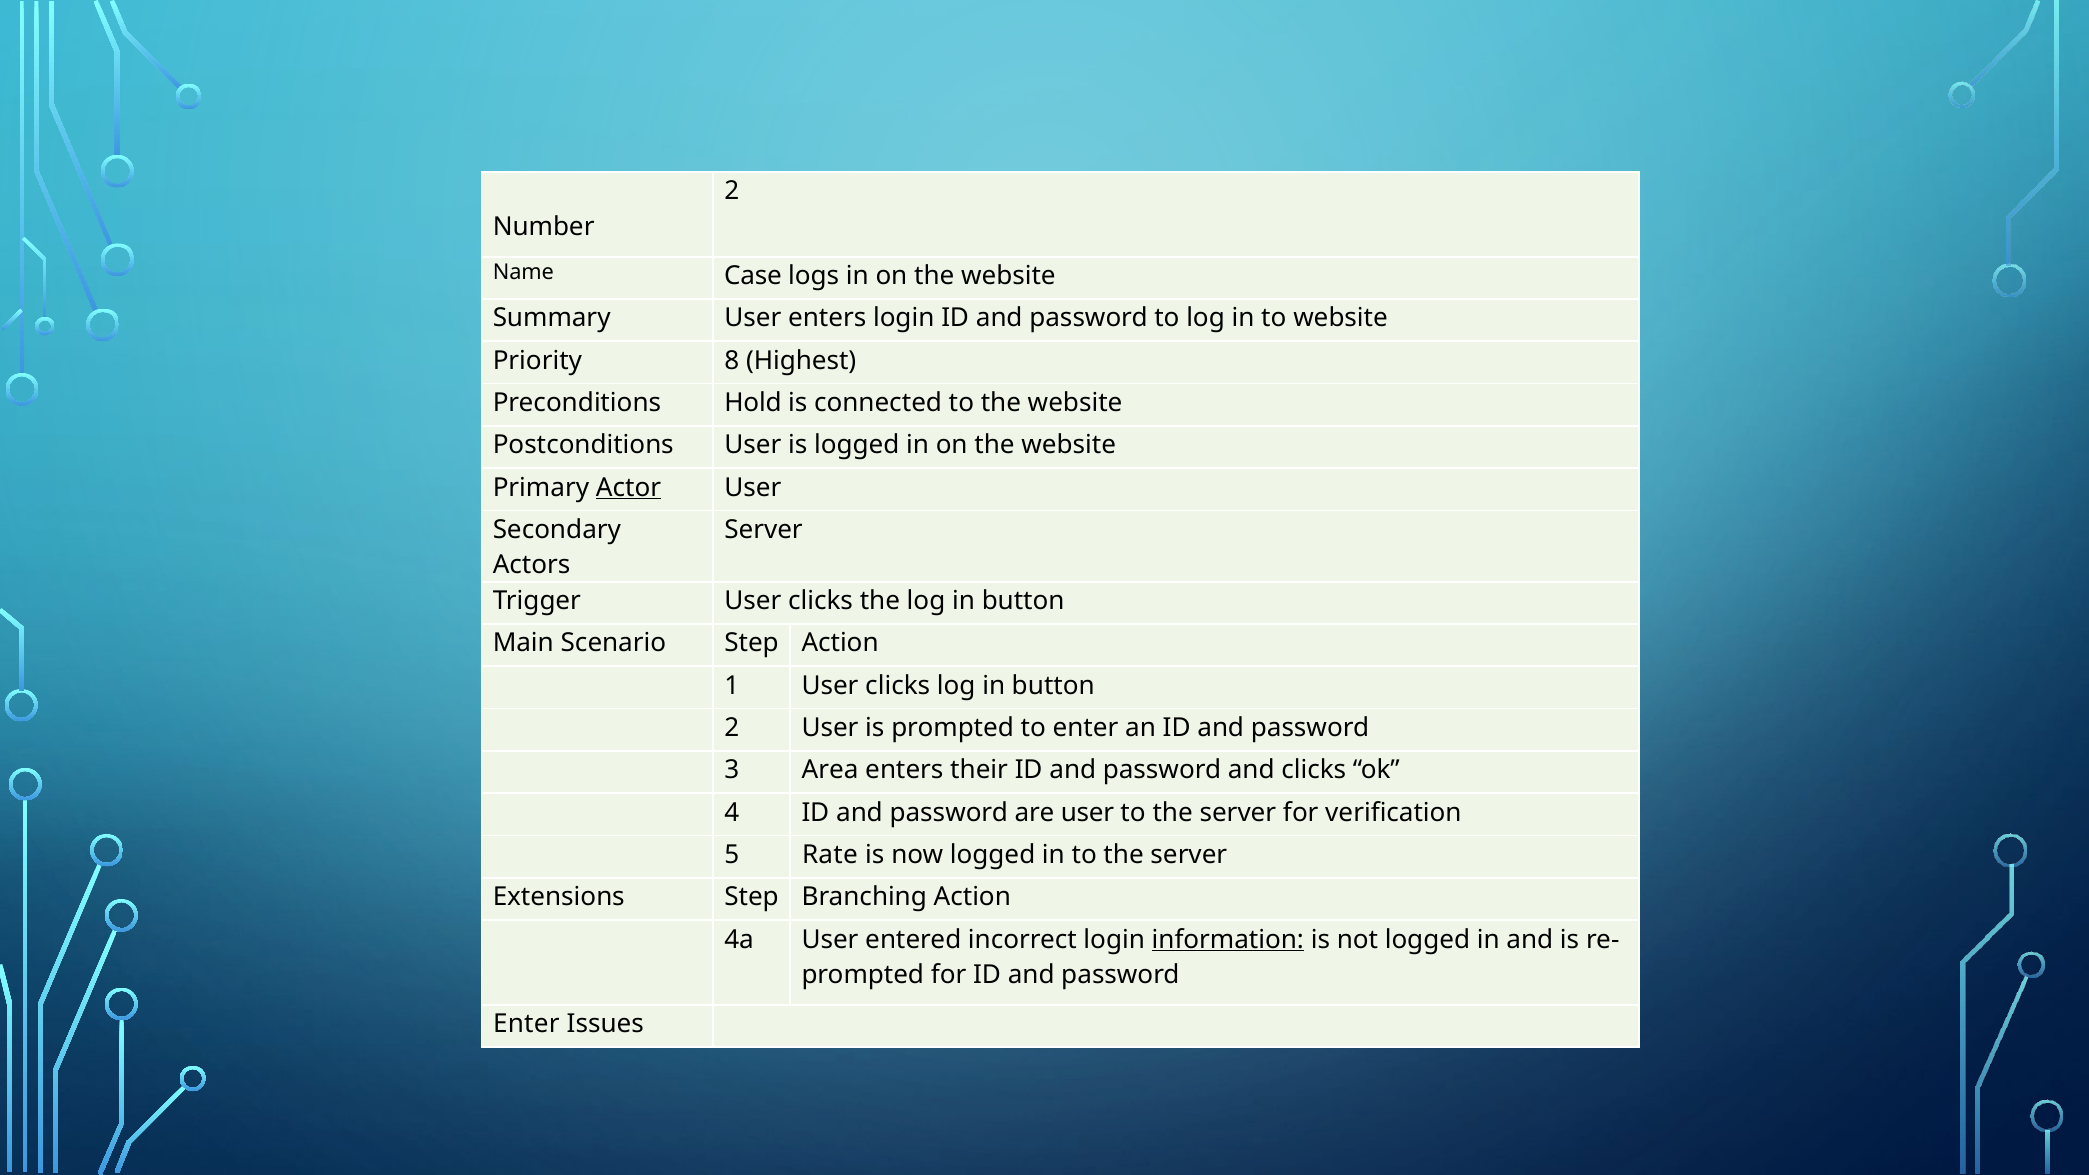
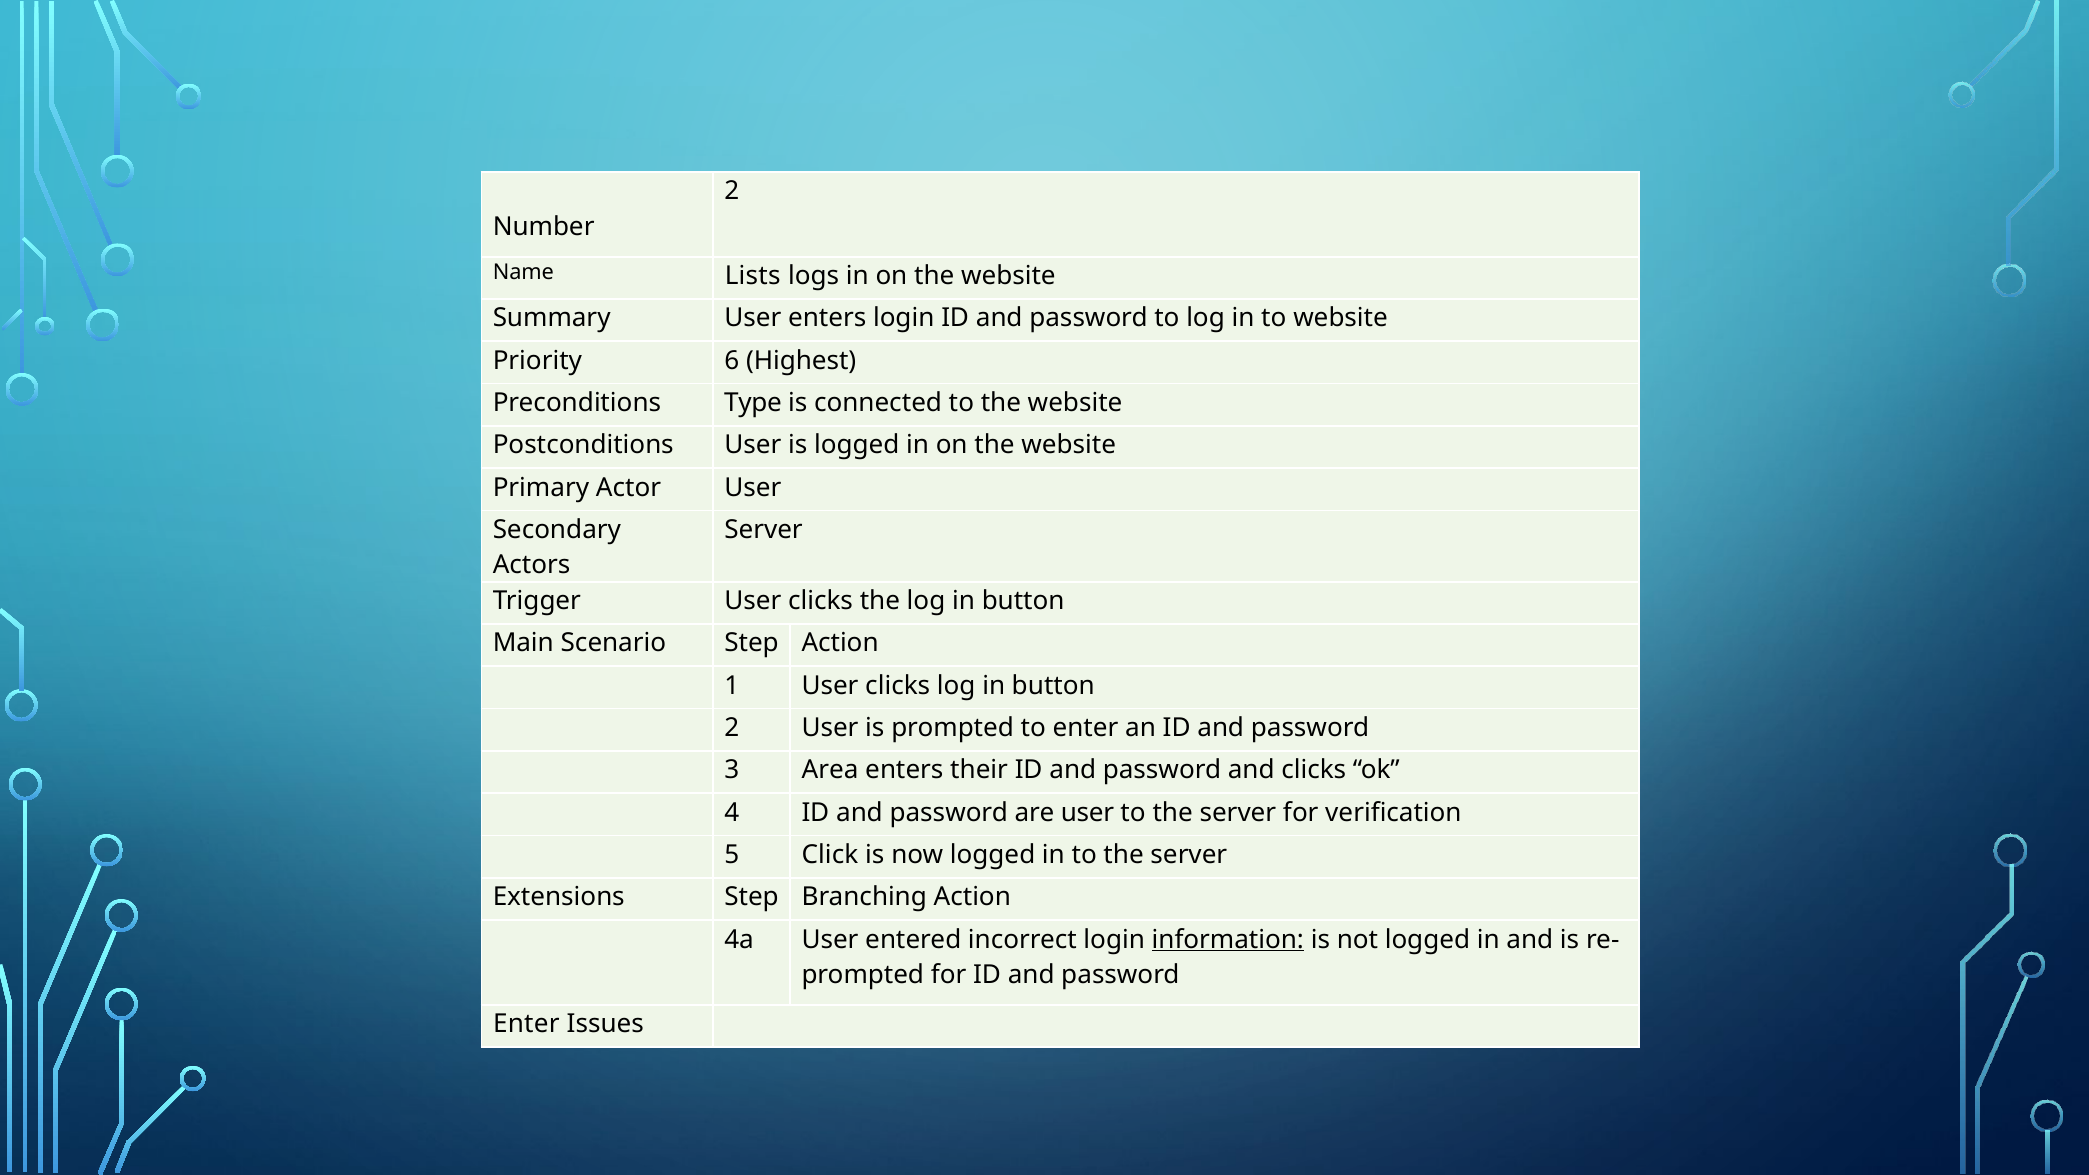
Case: Case -> Lists
8: 8 -> 6
Hold: Hold -> Type
Actor underline: present -> none
Rate: Rate -> Click
